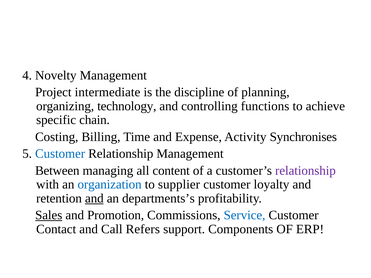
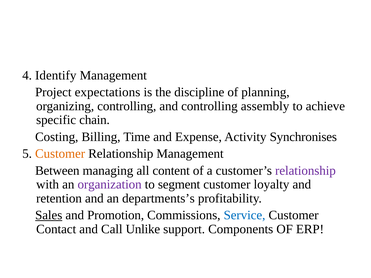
Novelty: Novelty -> Identify
intermediate: intermediate -> expectations
organizing technology: technology -> controlling
functions: functions -> assembly
Customer at (60, 154) colour: blue -> orange
organization colour: blue -> purple
supplier: supplier -> segment
and at (94, 199) underline: present -> none
Refers: Refers -> Unlike
